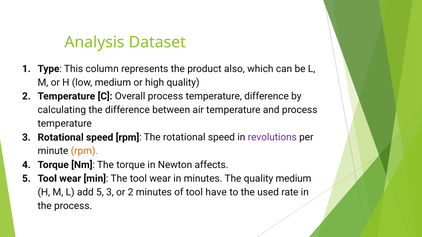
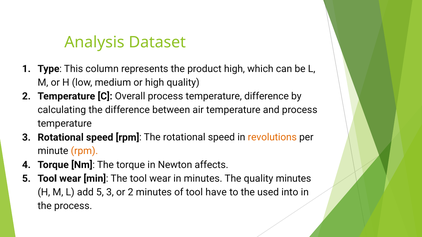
product also: also -> high
revolutions colour: purple -> orange
quality medium: medium -> minutes
rate: rate -> into
